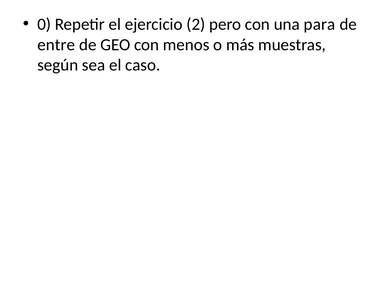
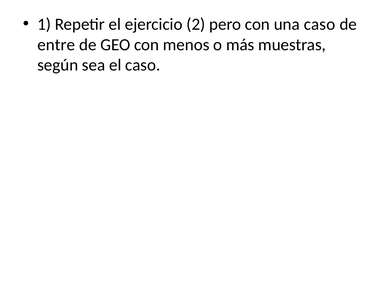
0: 0 -> 1
una para: para -> caso
